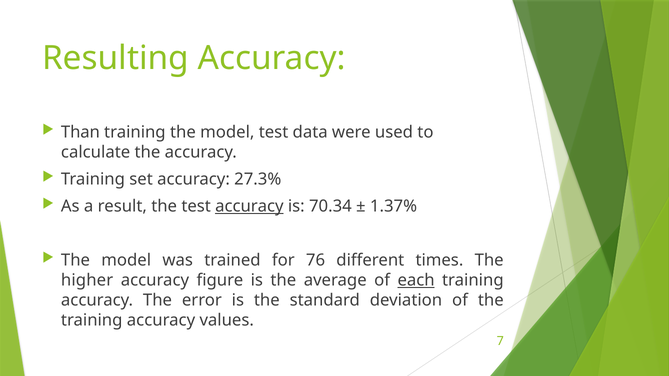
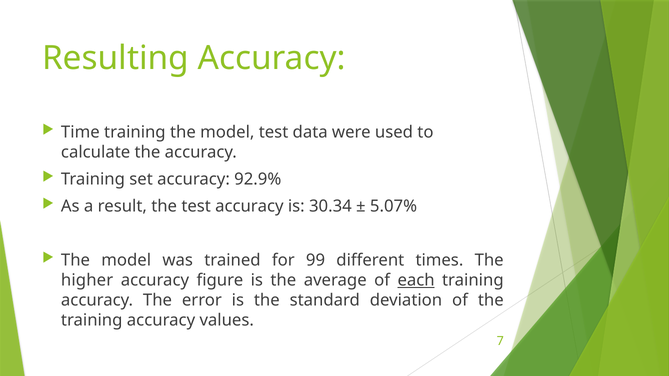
Than: Than -> Time
27.3%: 27.3% -> 92.9%
accuracy at (249, 206) underline: present -> none
70.34: 70.34 -> 30.34
1.37%: 1.37% -> 5.07%
76: 76 -> 99
